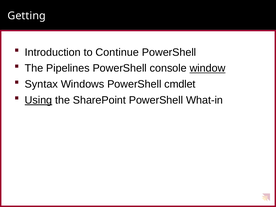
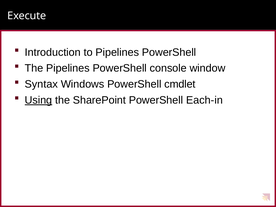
Getting: Getting -> Execute
to Continue: Continue -> Pipelines
window underline: present -> none
What-in: What-in -> Each-in
